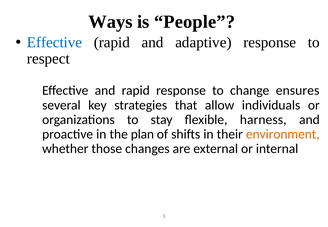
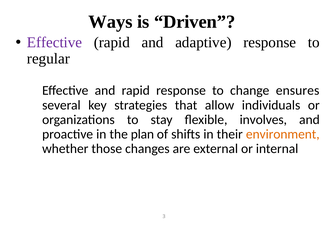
People: People -> Driven
Effective at (55, 42) colour: blue -> purple
respect: respect -> regular
harness: harness -> involves
